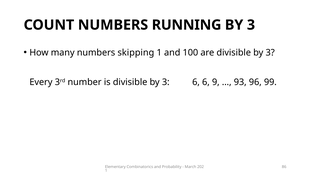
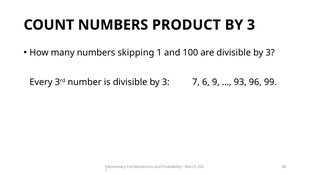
RUNNING: RUNNING -> PRODUCT
3 6: 6 -> 7
